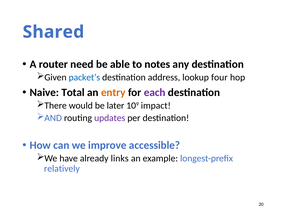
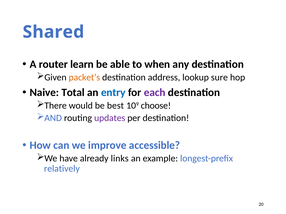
need: need -> learn
notes: notes -> when
packet’s colour: blue -> orange
four: four -> sure
entry colour: orange -> blue
later: later -> best
impact: impact -> choose
